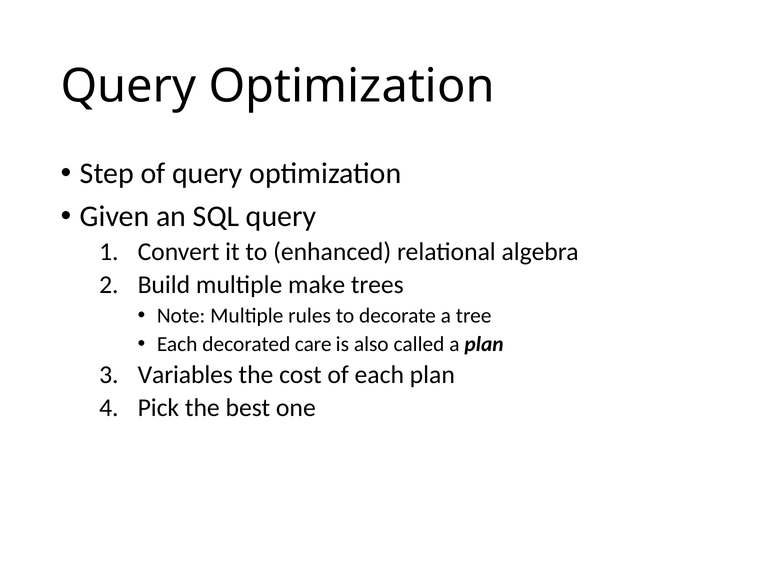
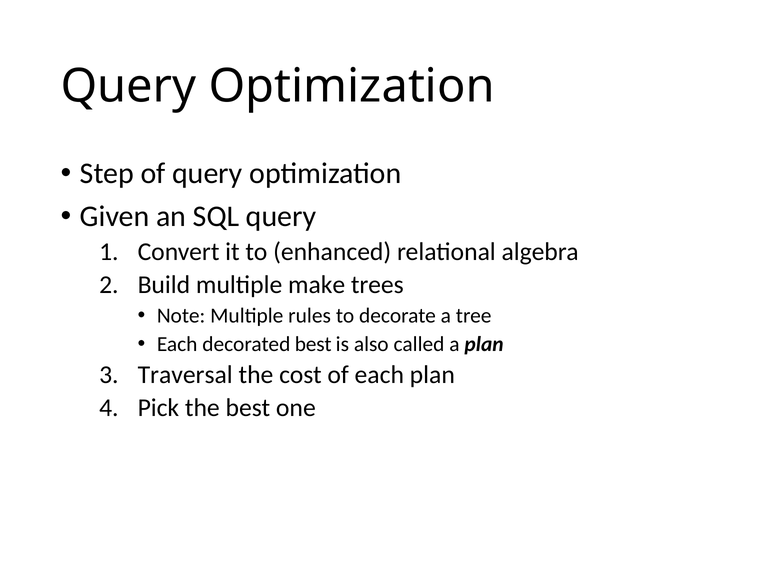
decorated care: care -> best
Variables: Variables -> Traversal
